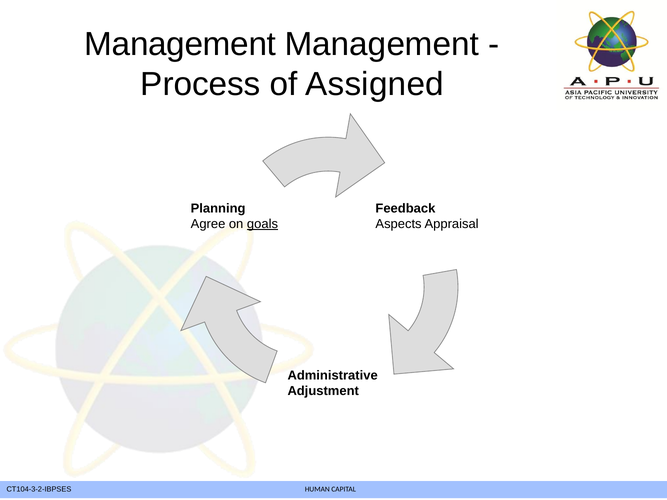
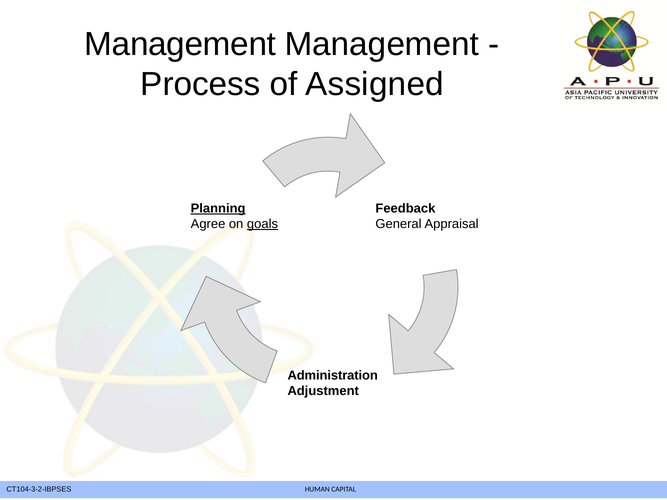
Planning underline: none -> present
Aspects: Aspects -> General
Administrative: Administrative -> Administration
